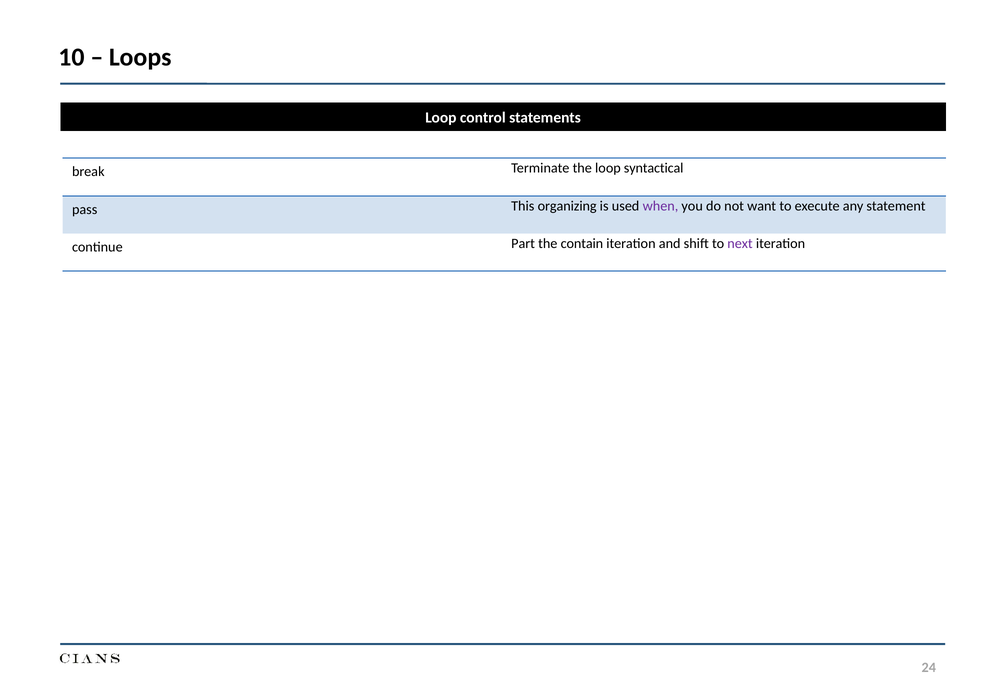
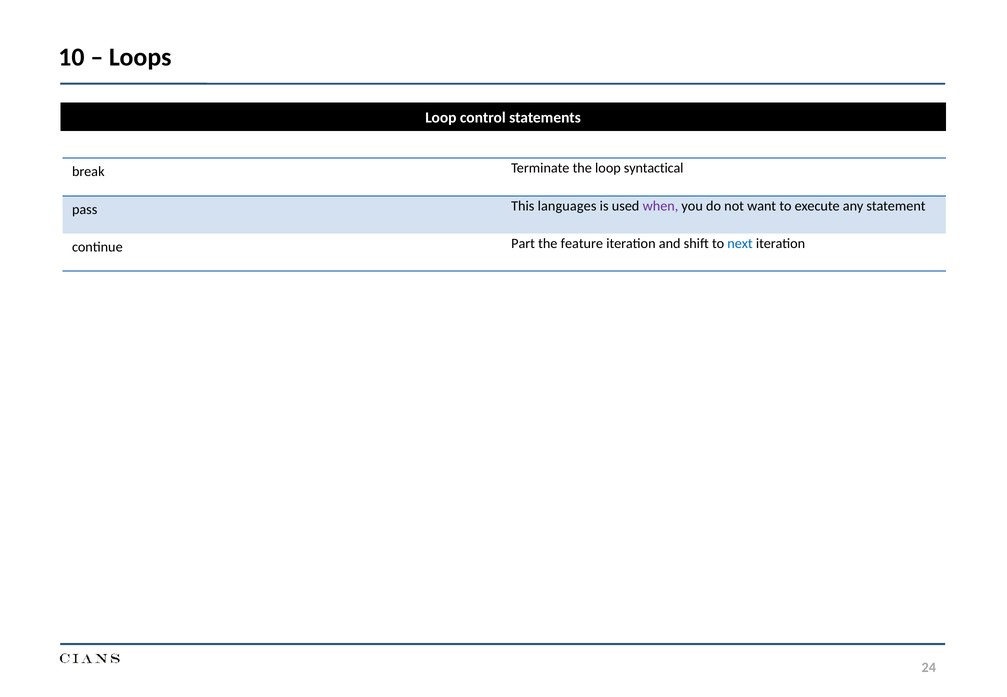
organizing: organizing -> languages
contain: contain -> feature
next colour: purple -> blue
